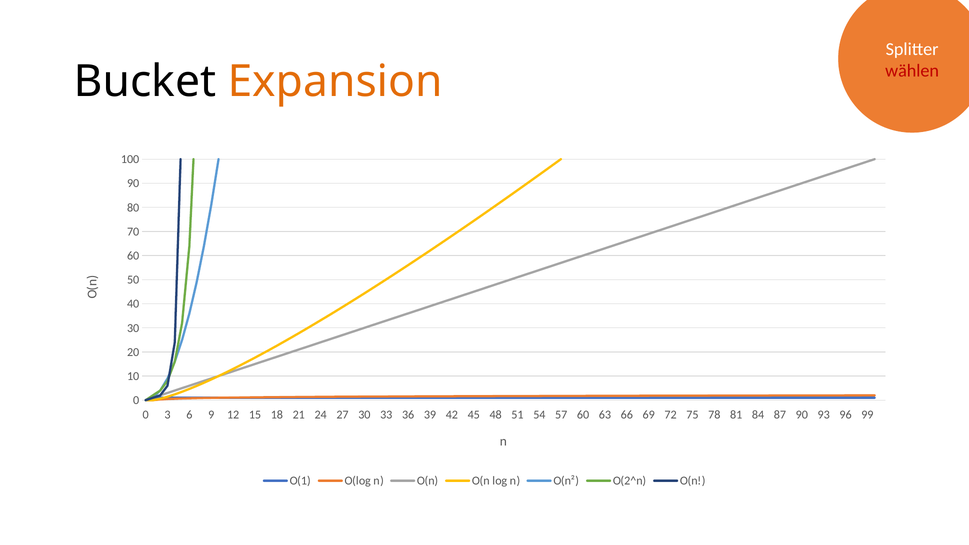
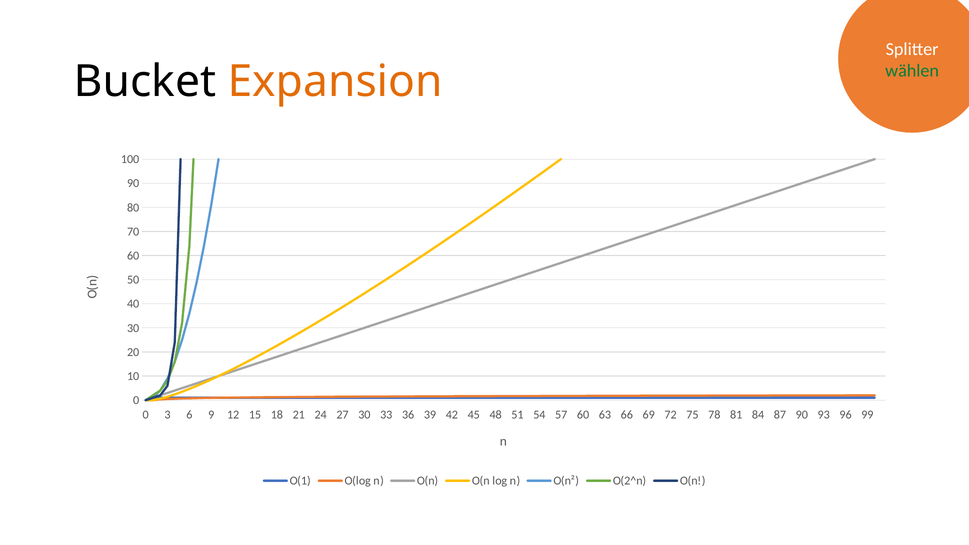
wählen colour: red -> green
